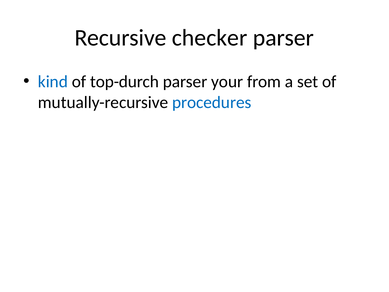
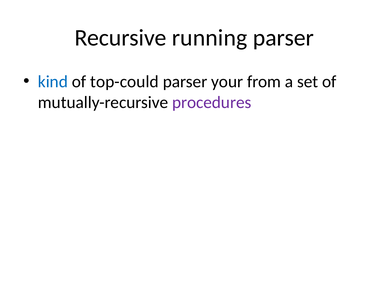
checker: checker -> running
top-durch: top-durch -> top-could
procedures colour: blue -> purple
